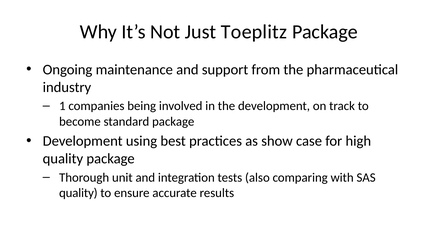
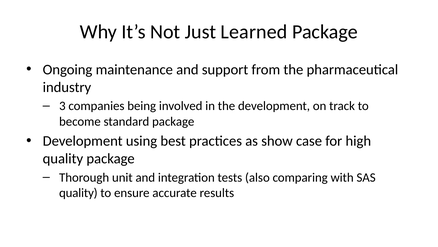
Toeplitz: Toeplitz -> Learned
1: 1 -> 3
